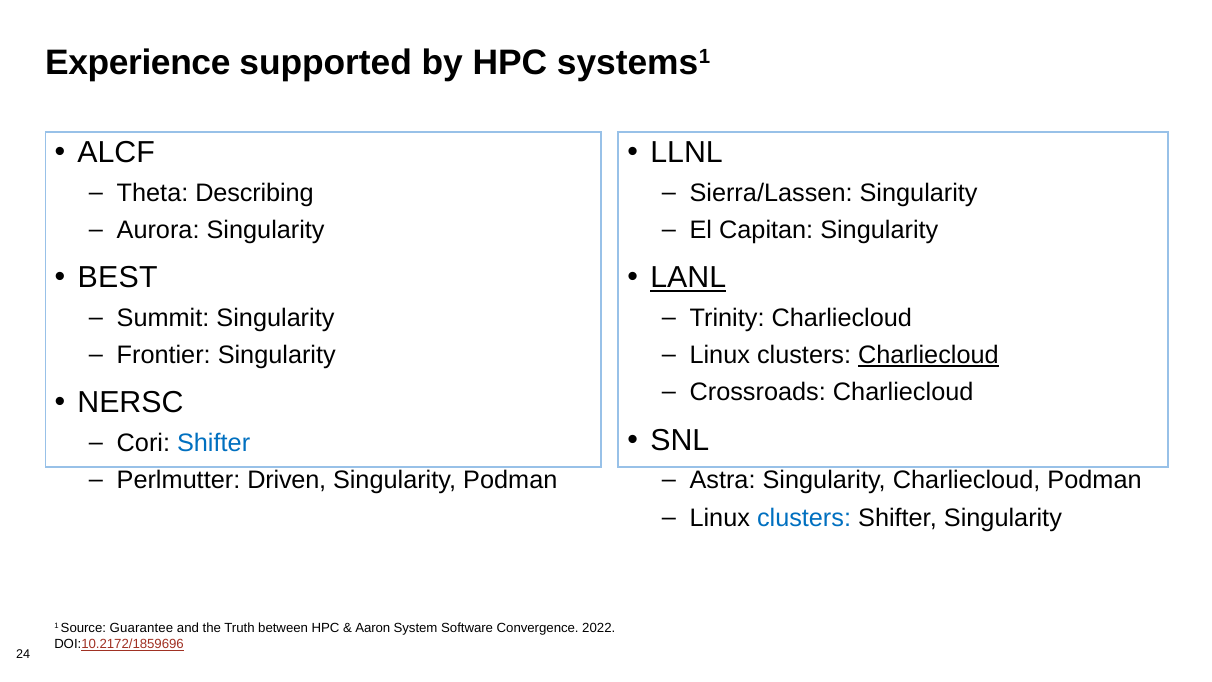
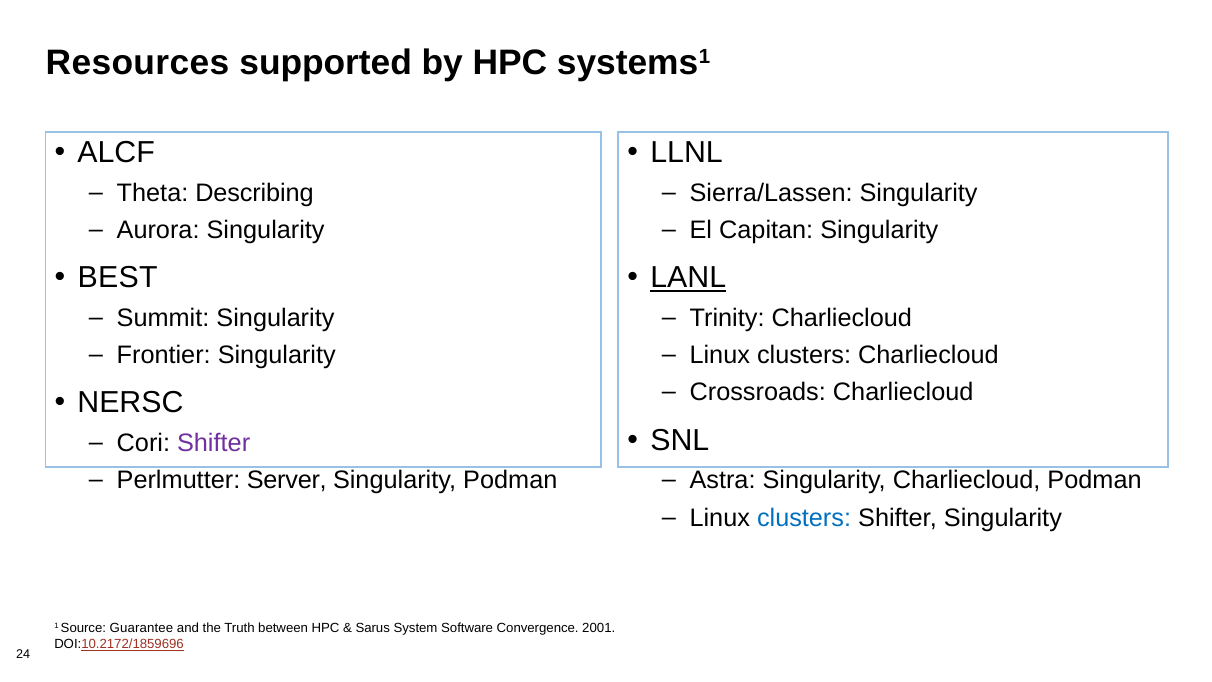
Experience: Experience -> Resources
Charliecloud at (928, 355) underline: present -> none
Shifter at (214, 443) colour: blue -> purple
Driven: Driven -> Server
Aaron: Aaron -> Sarus
2022: 2022 -> 2001
